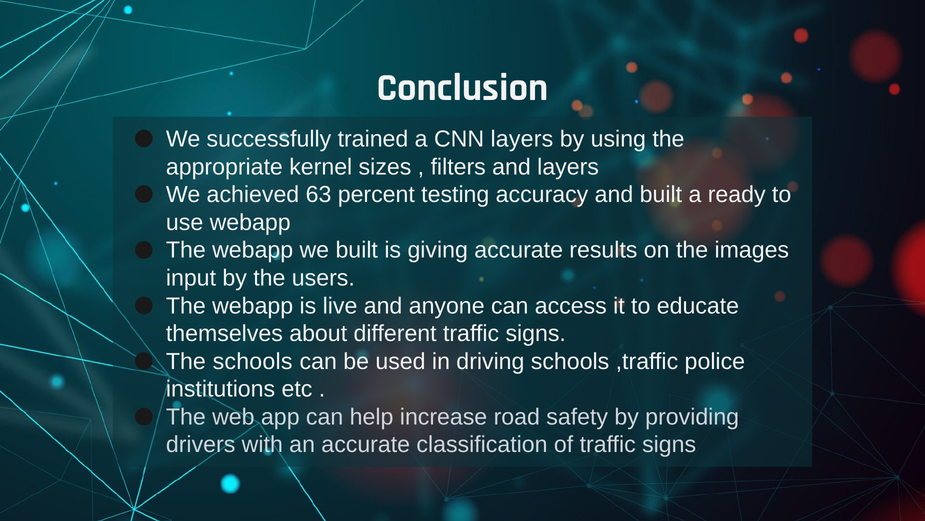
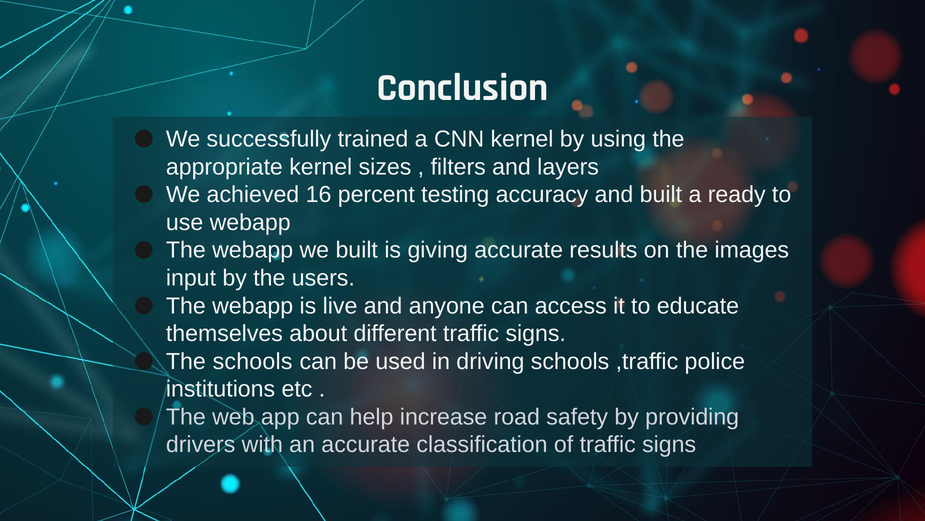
CNN layers: layers -> kernel
63: 63 -> 16
